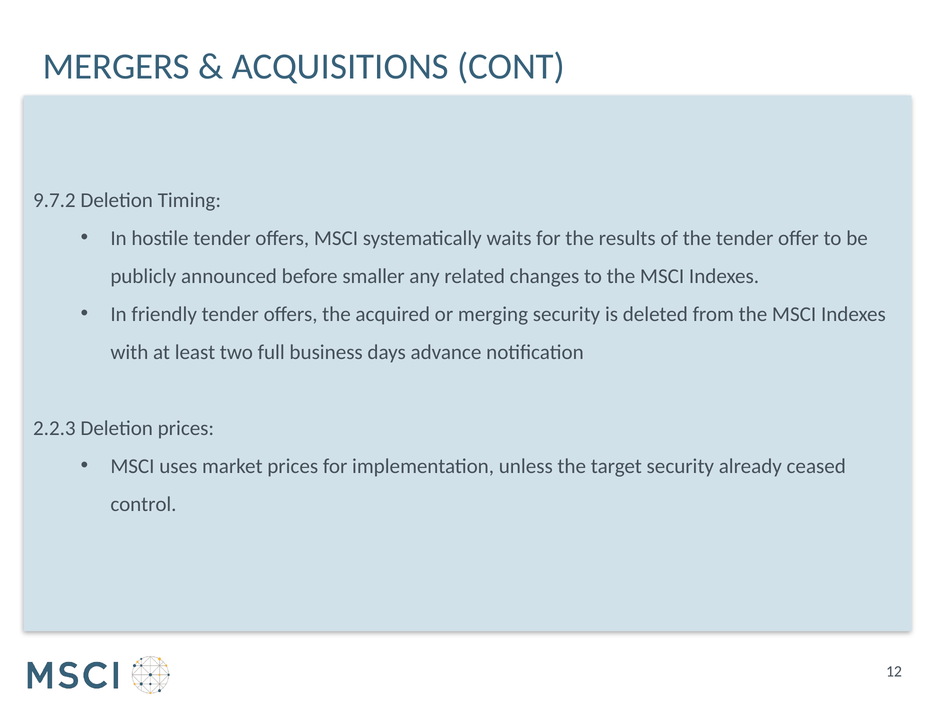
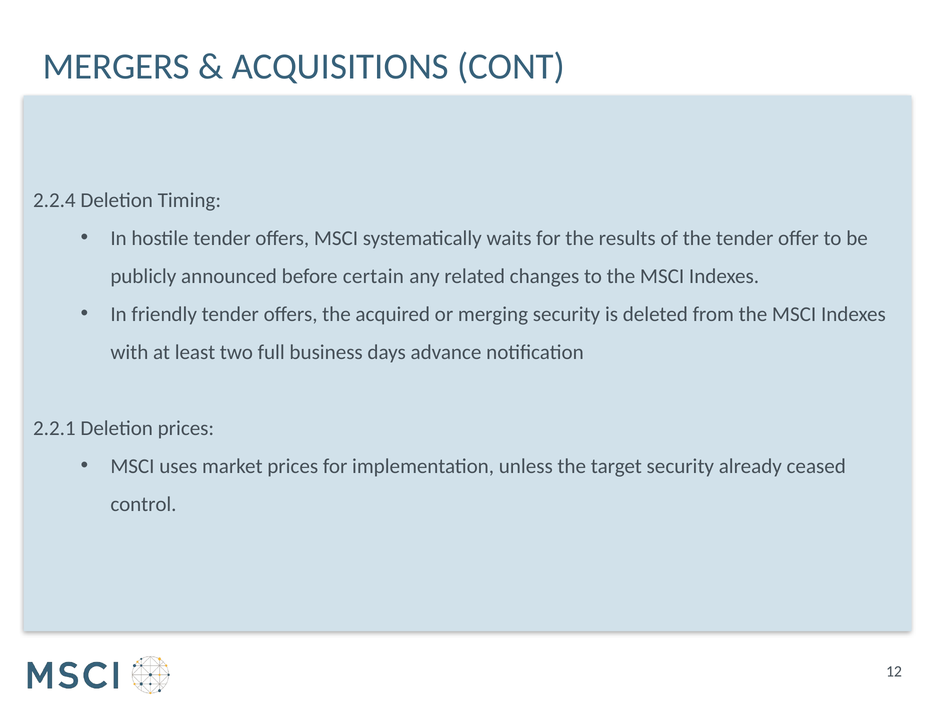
9.7.2: 9.7.2 -> 2.2.4
smaller: smaller -> certain
2.2.3: 2.2.3 -> 2.2.1
